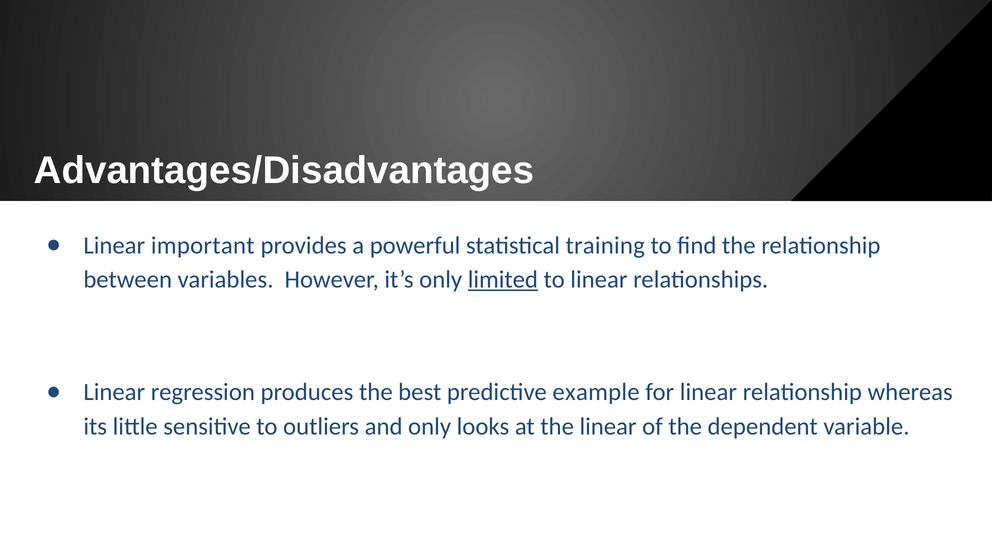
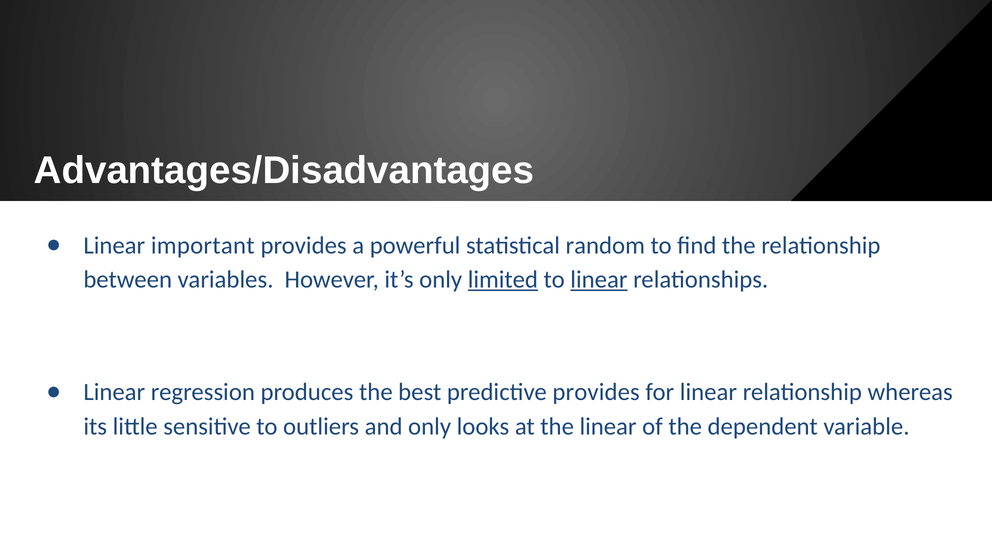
training: training -> random
linear at (599, 280) underline: none -> present
predictive example: example -> provides
